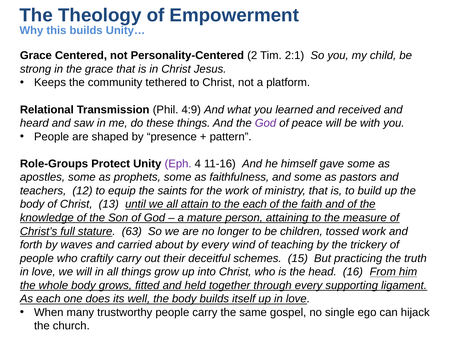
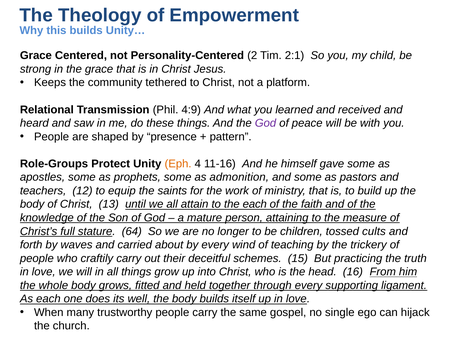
Eph colour: purple -> orange
faithfulness: faithfulness -> admonition
63: 63 -> 64
tossed work: work -> cults
